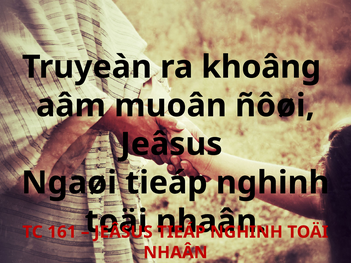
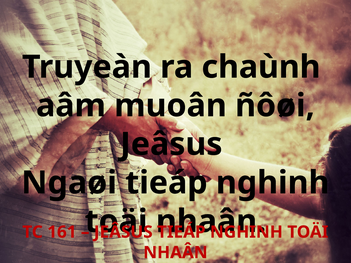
khoâng: khoâng -> chaùnh
